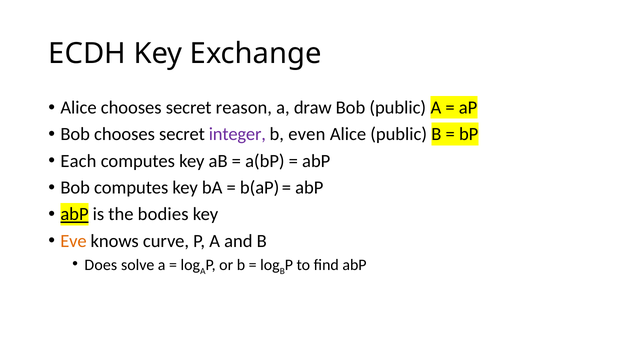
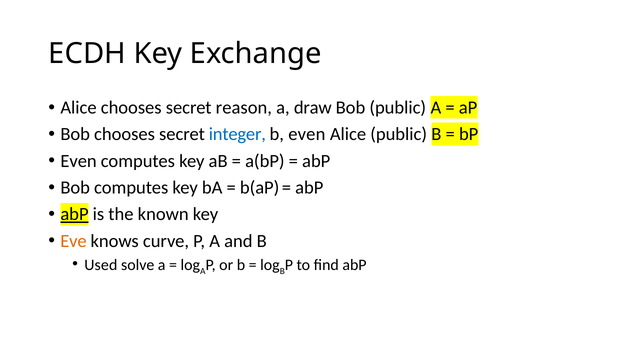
integer colour: purple -> blue
Each at (78, 161): Each -> Even
bodies: bodies -> known
Does: Does -> Used
